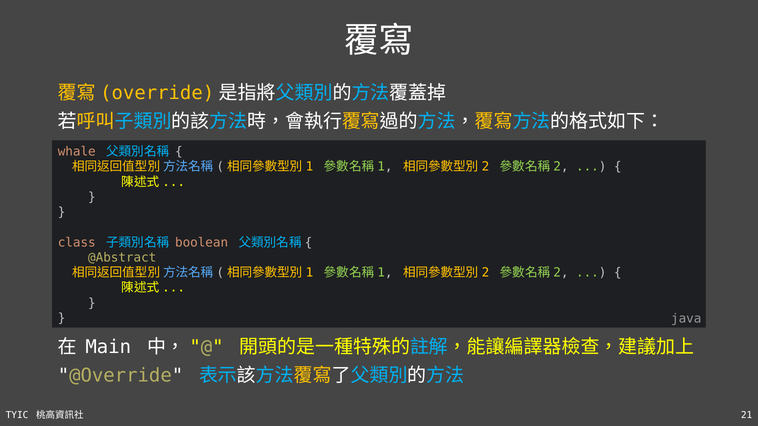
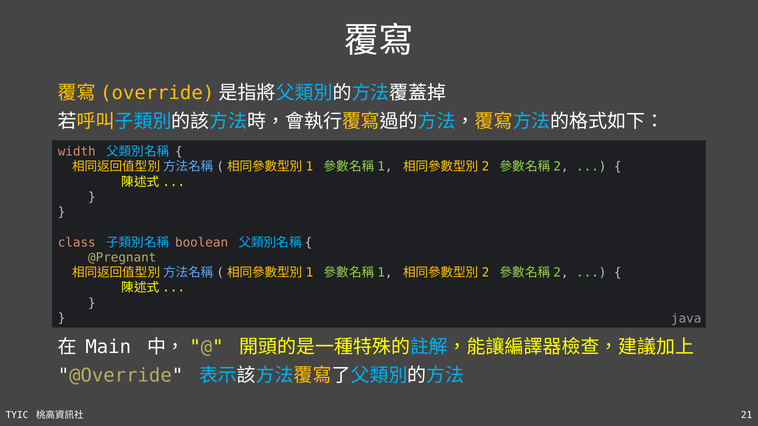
whale: whale -> width
@Abstract: @Abstract -> @Pregnant
